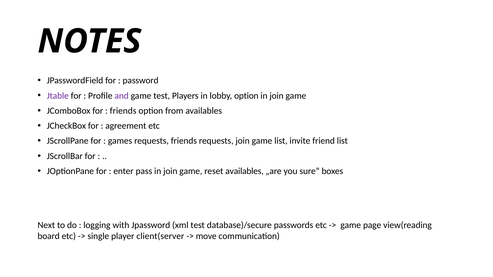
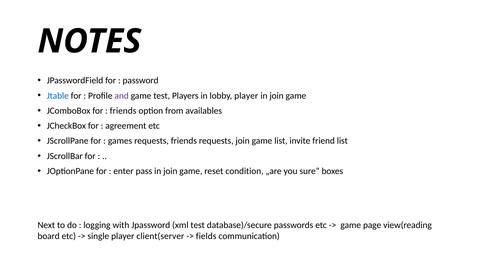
Jtable colour: purple -> blue
lobby option: option -> player
reset availables: availables -> condition
move: move -> fields
